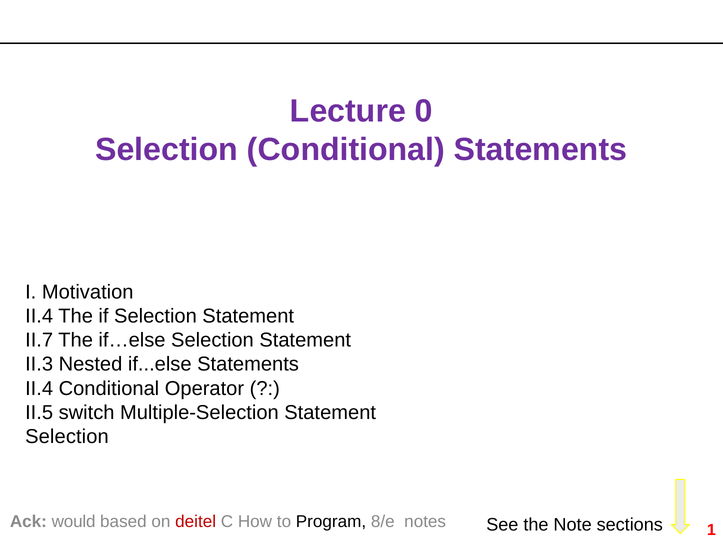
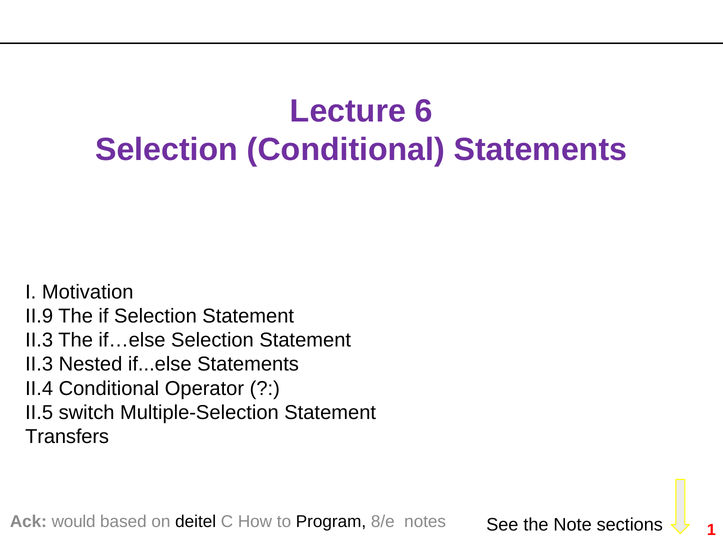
0: 0 -> 6
II.4 at (39, 316): II.4 -> II.9
II.7 at (39, 340): II.7 -> II.3
Selection at (67, 437): Selection -> Transfers
deitel colour: red -> black
